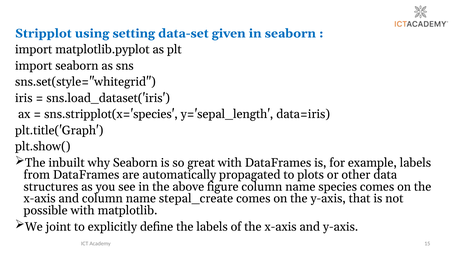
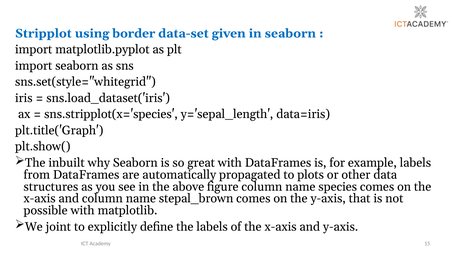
setting: setting -> border
stepal_create: stepal_create -> stepal_brown
